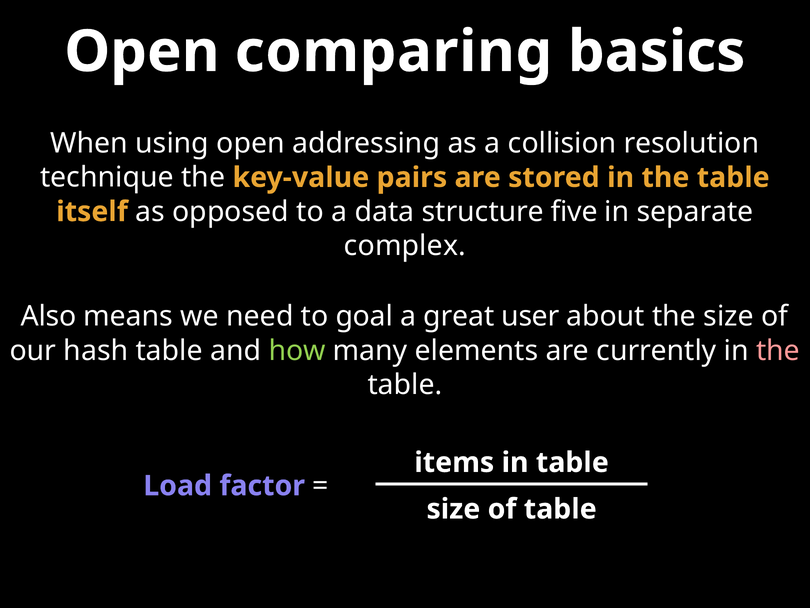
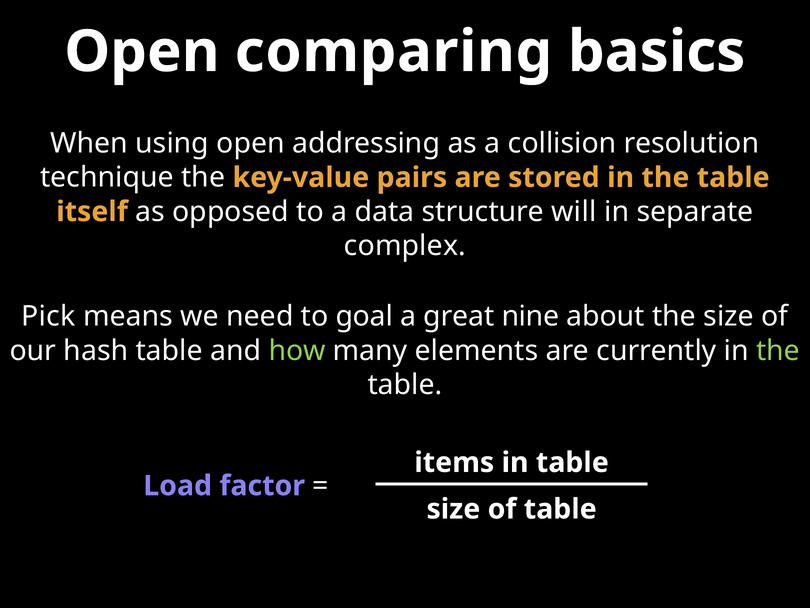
five: five -> will
Also: Also -> Pick
user: user -> nine
the at (778, 350) colour: pink -> light green
